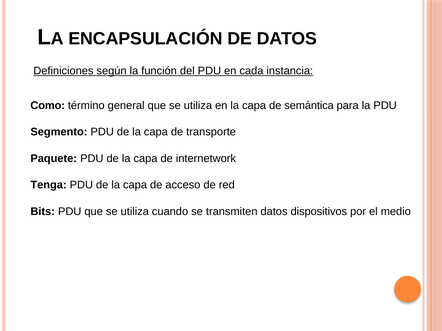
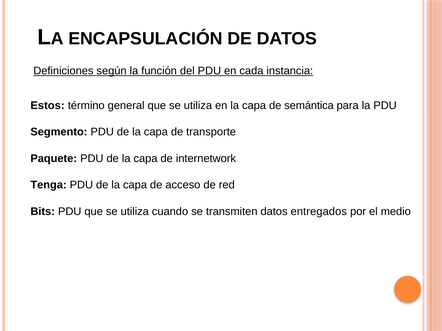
Como: Como -> Estos
dispositivos: dispositivos -> entregados
